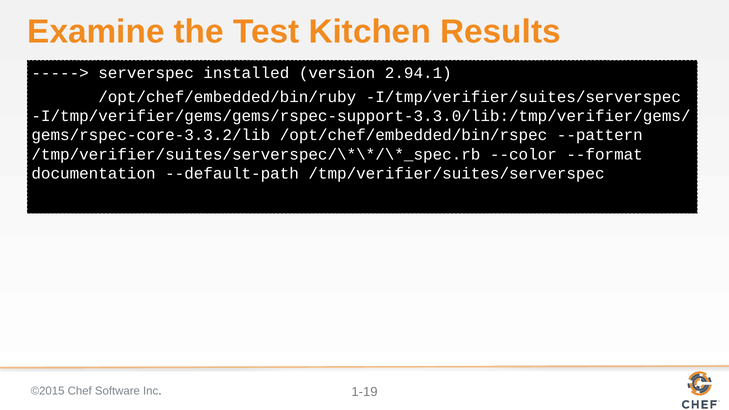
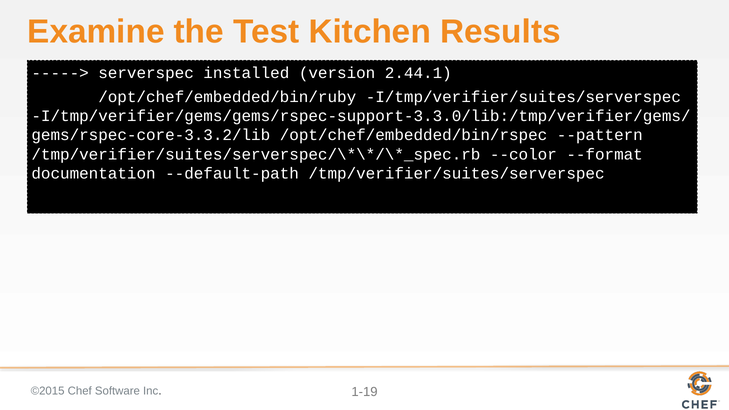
2.94.1: 2.94.1 -> 2.44.1
